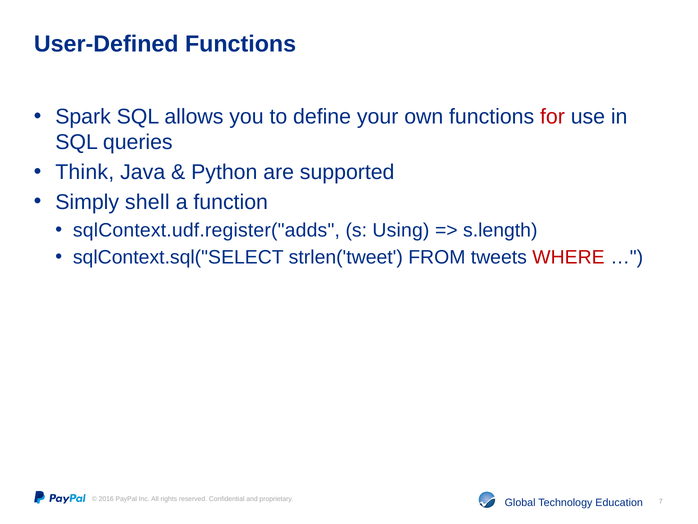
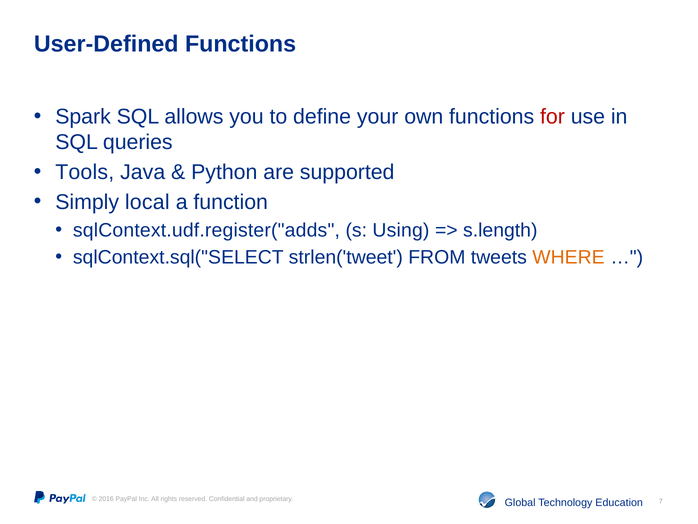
Think: Think -> Tools
shell: shell -> local
WHERE colour: red -> orange
